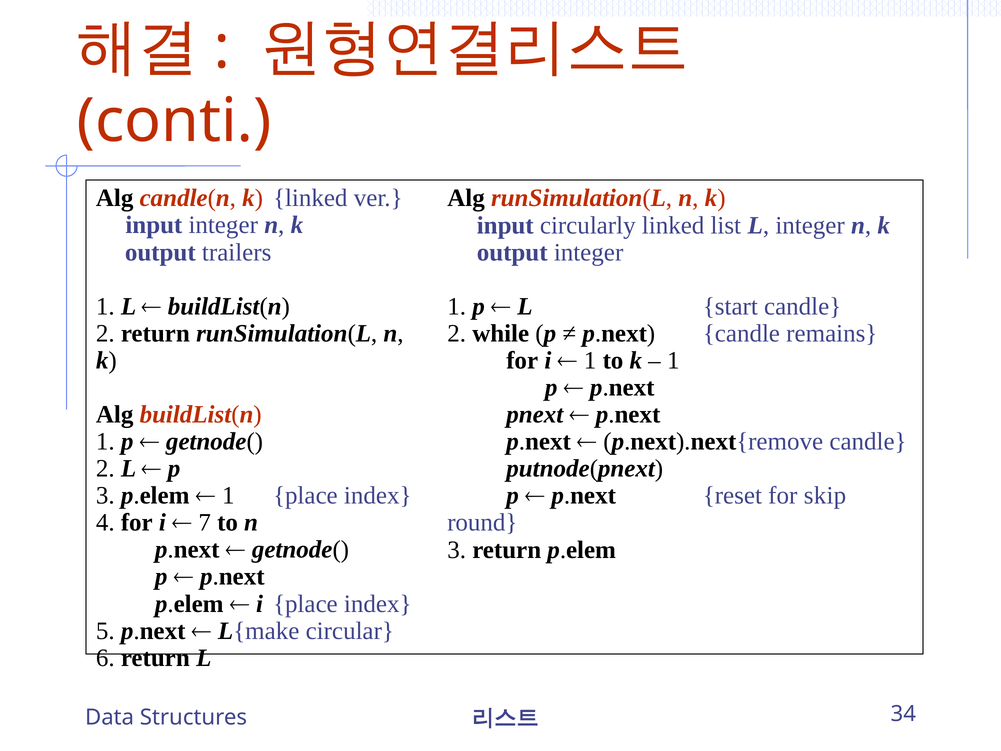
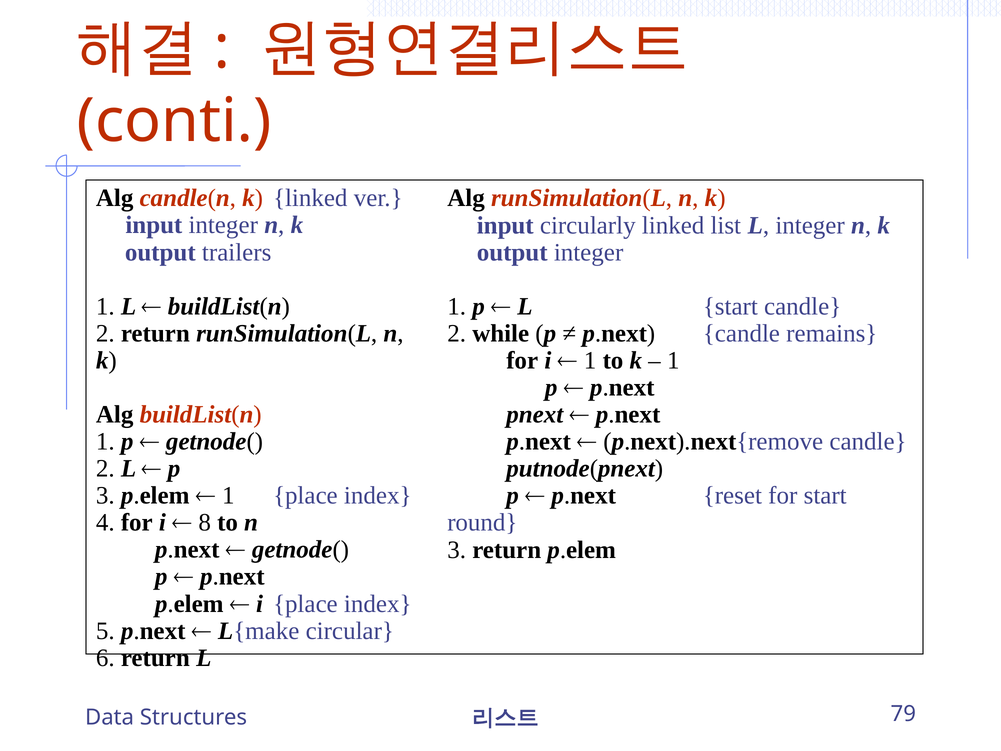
for skip: skip -> start
7: 7 -> 8
34: 34 -> 79
